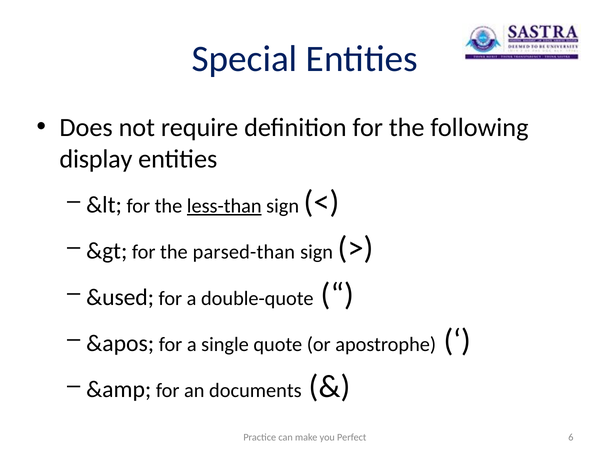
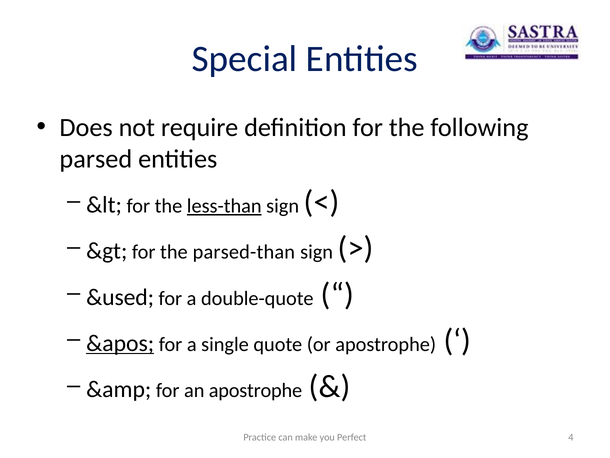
display: display -> parsed
&apos underline: none -> present
an documents: documents -> apostrophe
6: 6 -> 4
